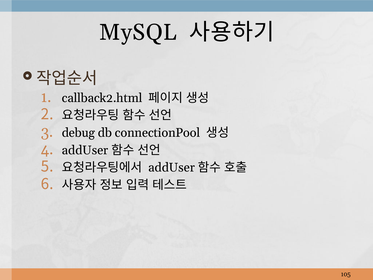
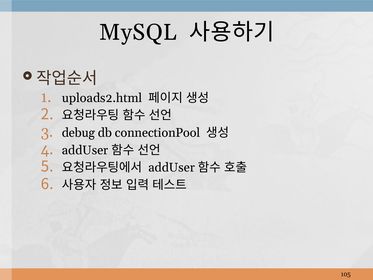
callback2.html: callback2.html -> uploads2.html
